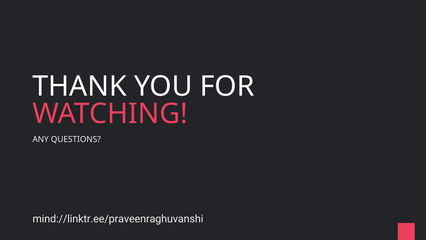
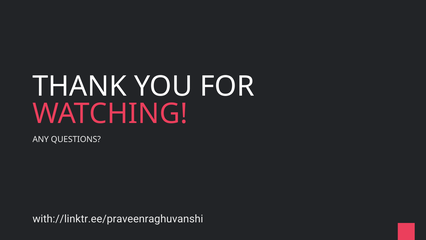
mind://linktr.ee/praveenraghuvanshi: mind://linktr.ee/praveenraghuvanshi -> with://linktr.ee/praveenraghuvanshi
